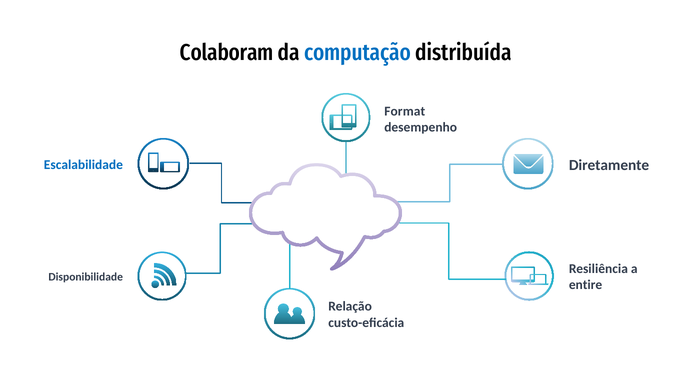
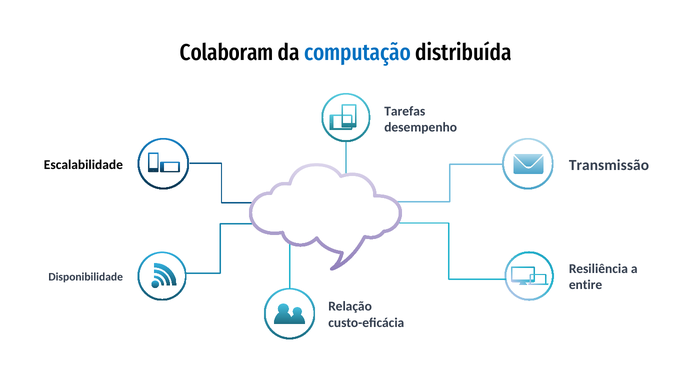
Format: Format -> Tarefas
Diretamente: Diretamente -> Transmissão
Escalabilidade colour: blue -> black
